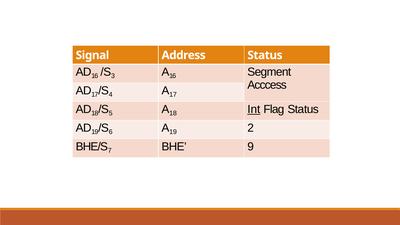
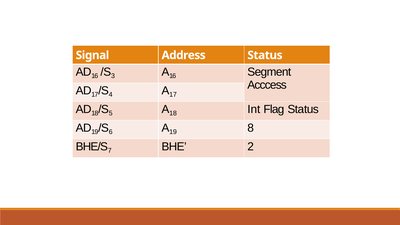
Int underline: present -> none
2: 2 -> 8
9: 9 -> 2
